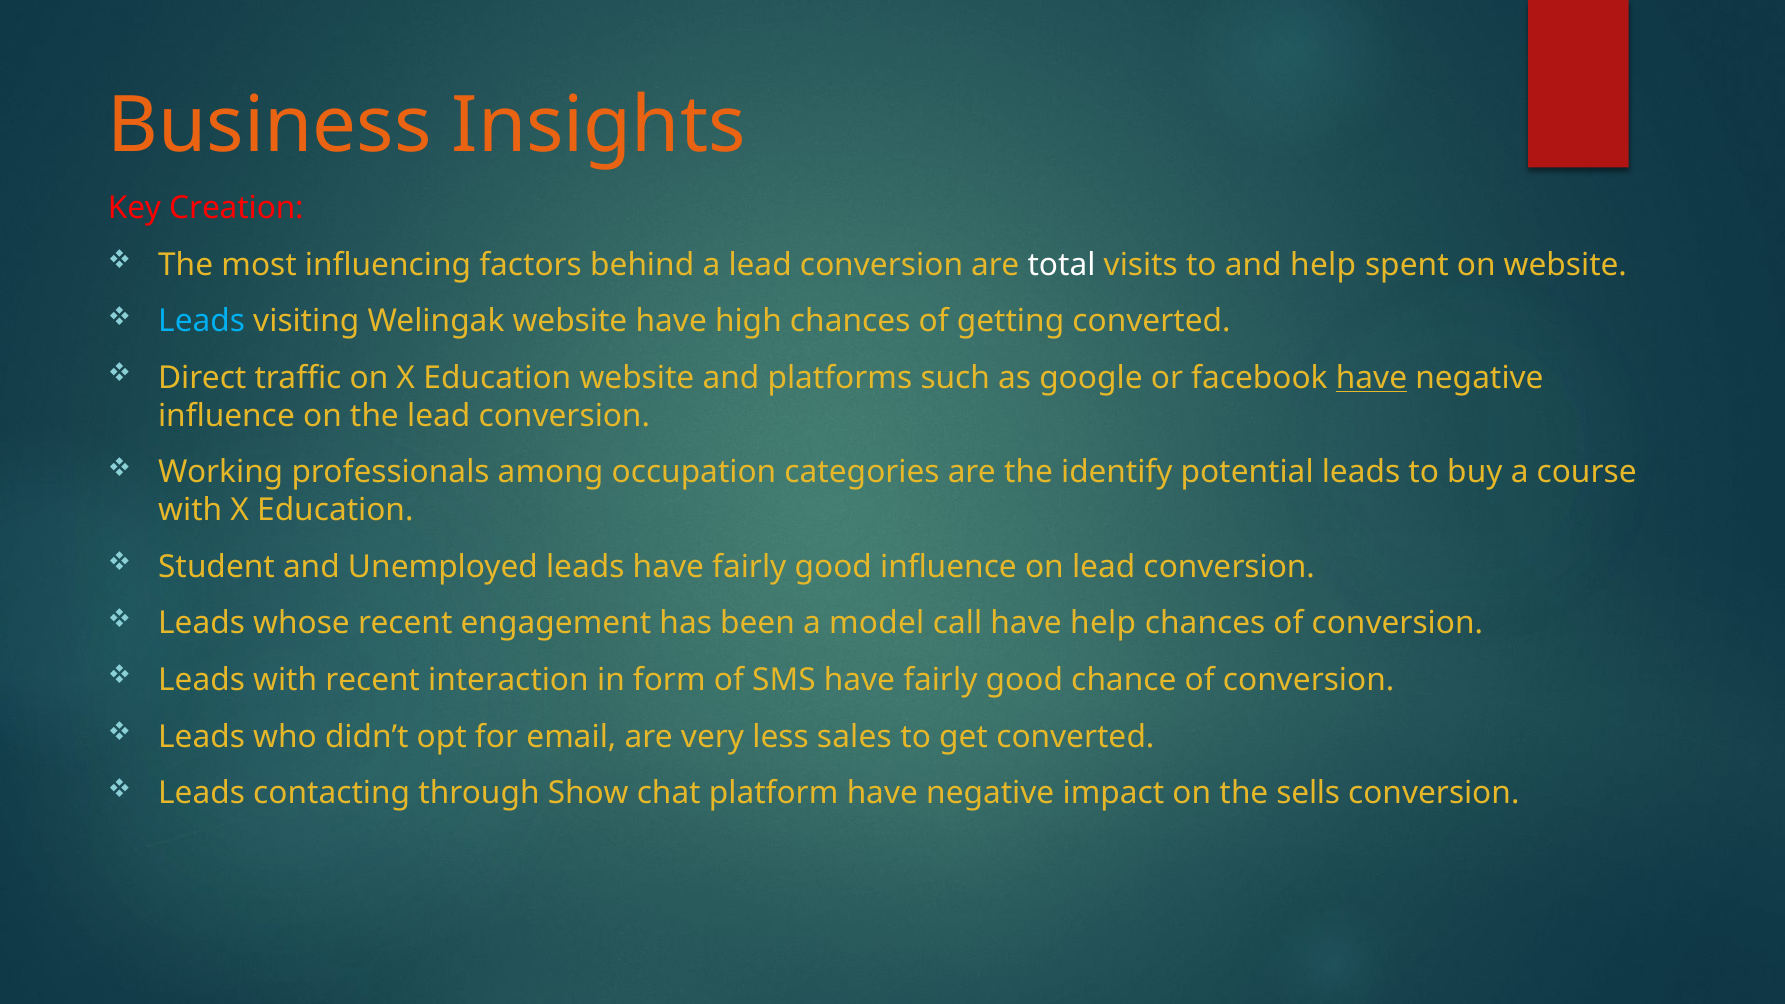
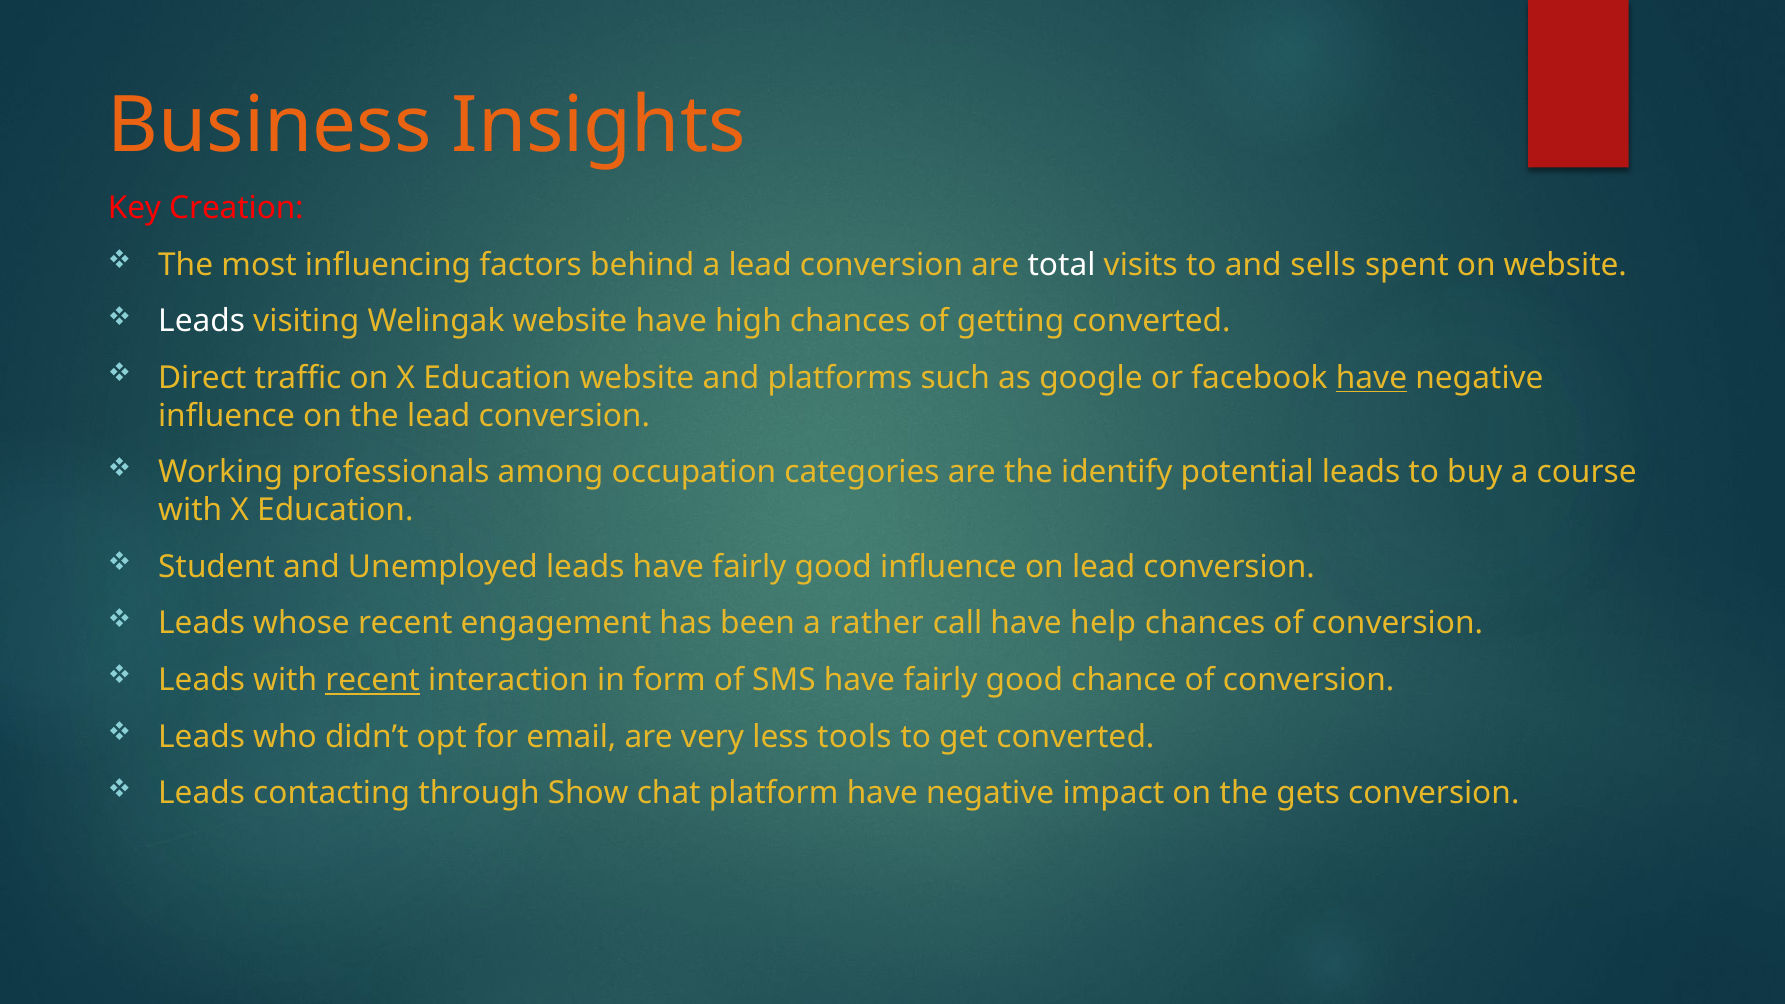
and help: help -> sells
Leads at (202, 321) colour: light blue -> white
model: model -> rather
recent at (373, 680) underline: none -> present
sales: sales -> tools
sells: sells -> gets
